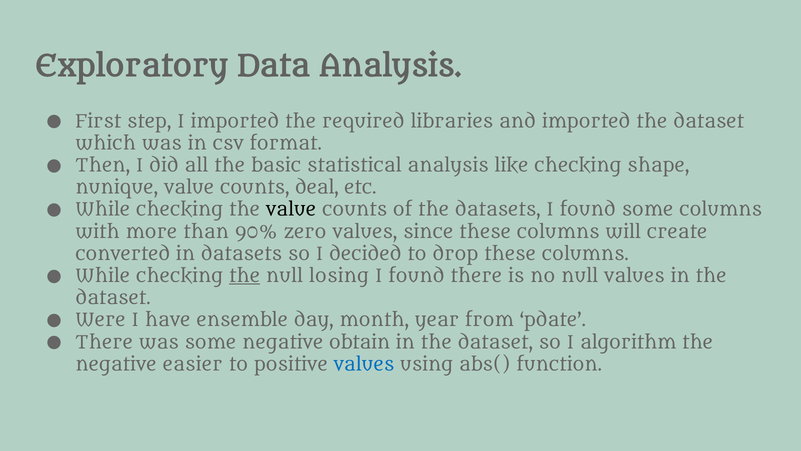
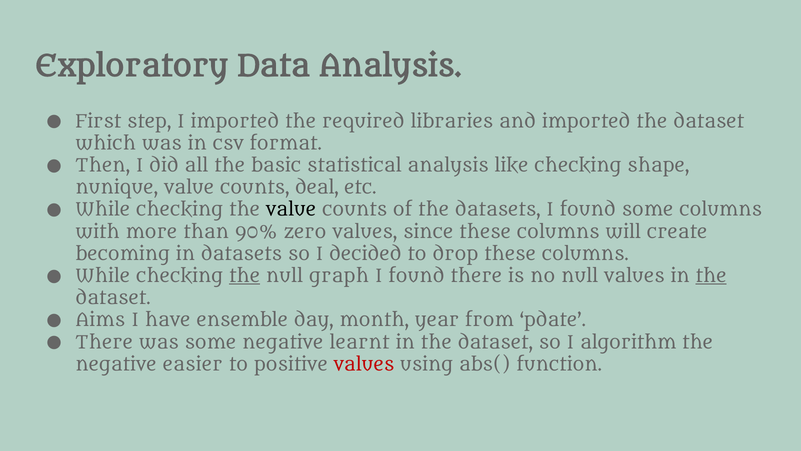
converted: converted -> becoming
losing: losing -> graph
the at (711, 276) underline: none -> present
Were: Were -> Aims
obtain: obtain -> learnt
values at (364, 364) colour: blue -> red
